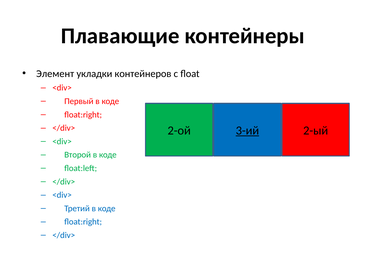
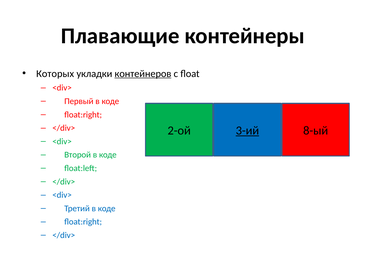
Элемент: Элемент -> Которых
контейнеров underline: none -> present
2-ый: 2-ый -> 8-ый
